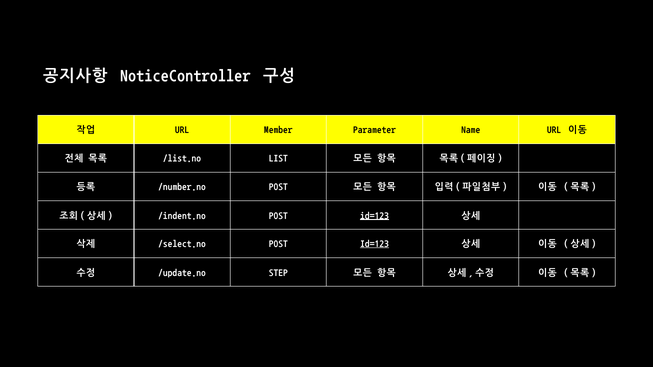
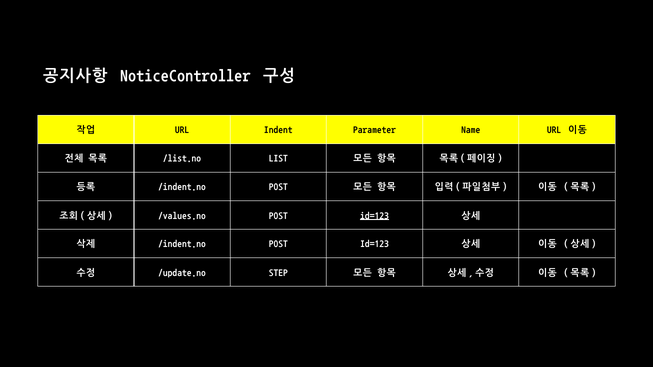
Member: Member -> Indent
/number.no at (182, 187): /number.no -> /indent.no
/indent.no: /indent.no -> /values.no
/select.no at (182, 244): /select.no -> /indent.no
Id=123 at (375, 244) underline: present -> none
